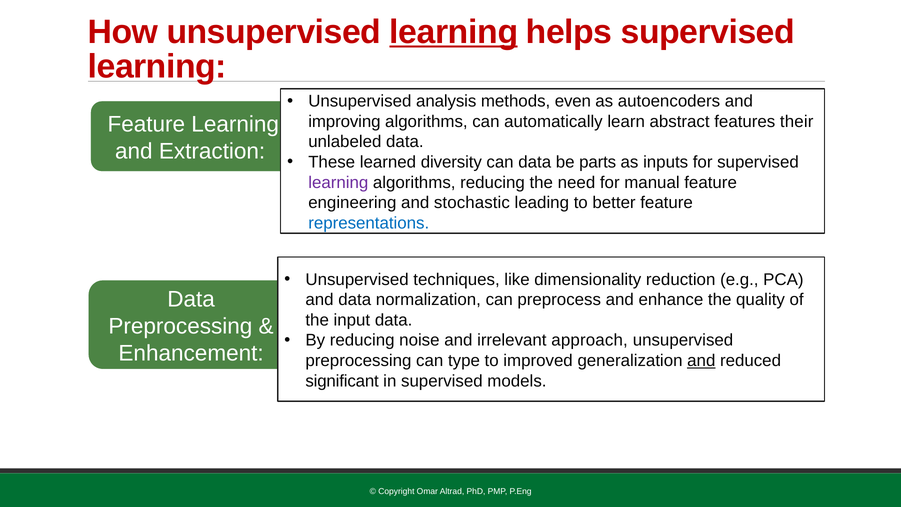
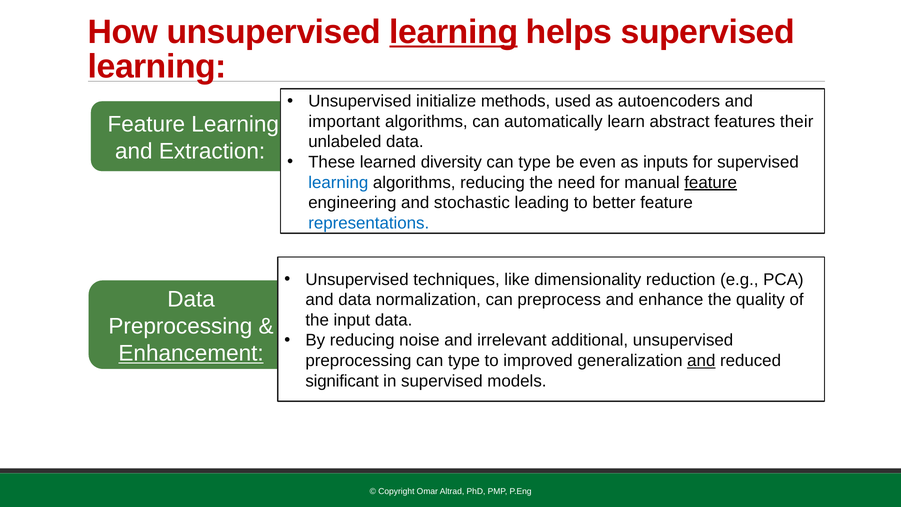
analysis: analysis -> initialize
even: even -> used
improving: improving -> important
data at (535, 162): data -> type
parts: parts -> even
learning at (338, 182) colour: purple -> blue
feature at (711, 182) underline: none -> present
approach: approach -> additional
Enhancement underline: none -> present
